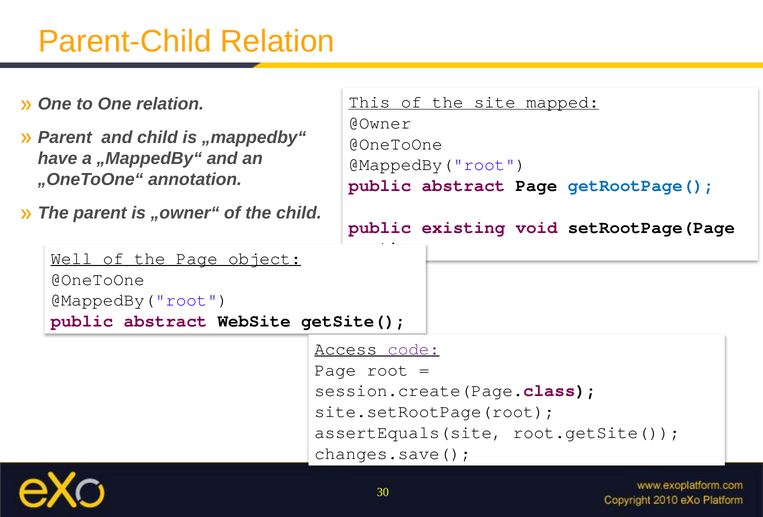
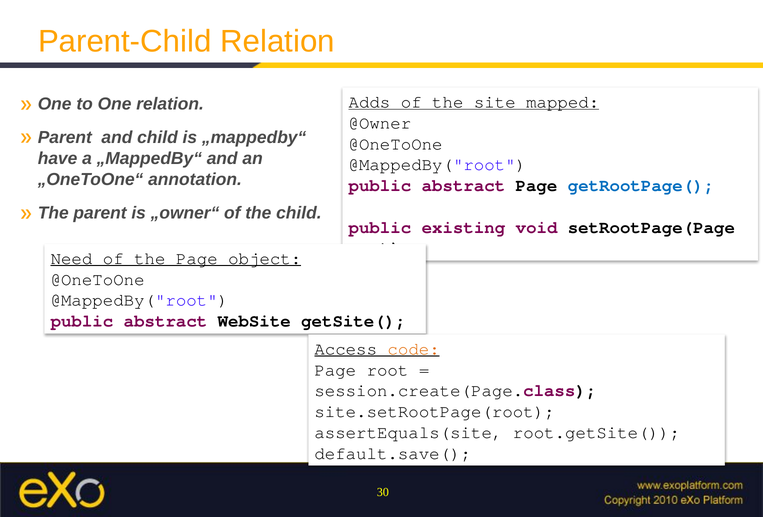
This: This -> Adds
Well: Well -> Need
code colour: purple -> orange
changes.save(: changes.save( -> default.save(
